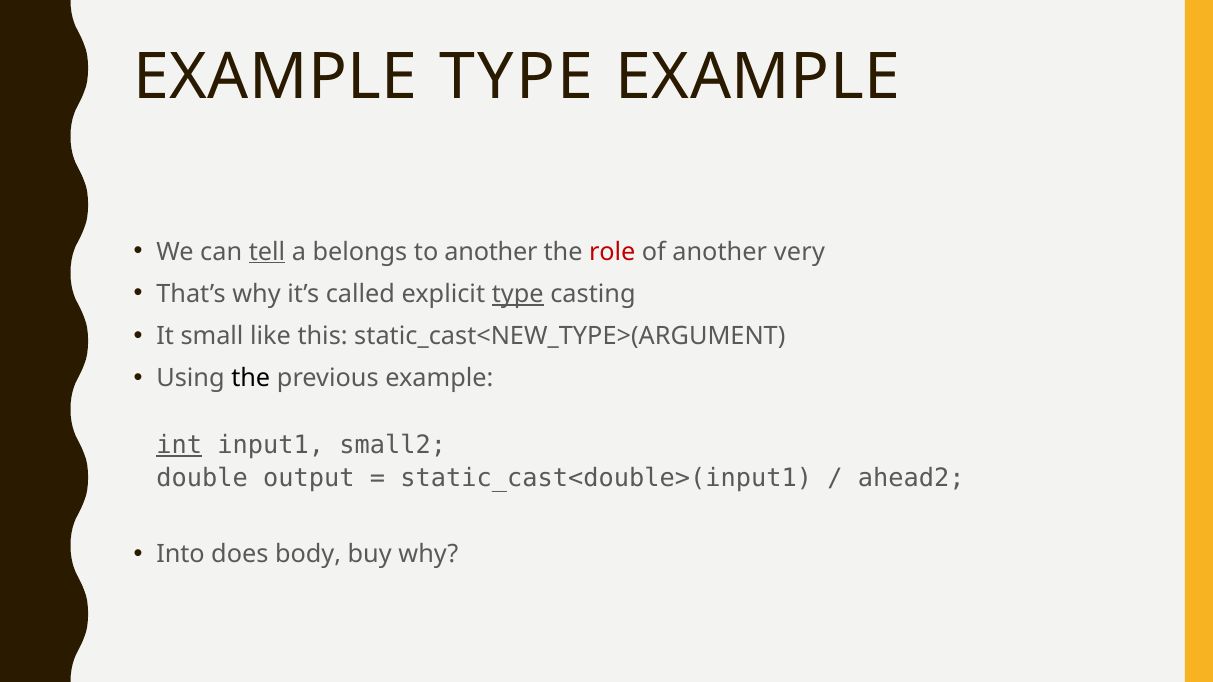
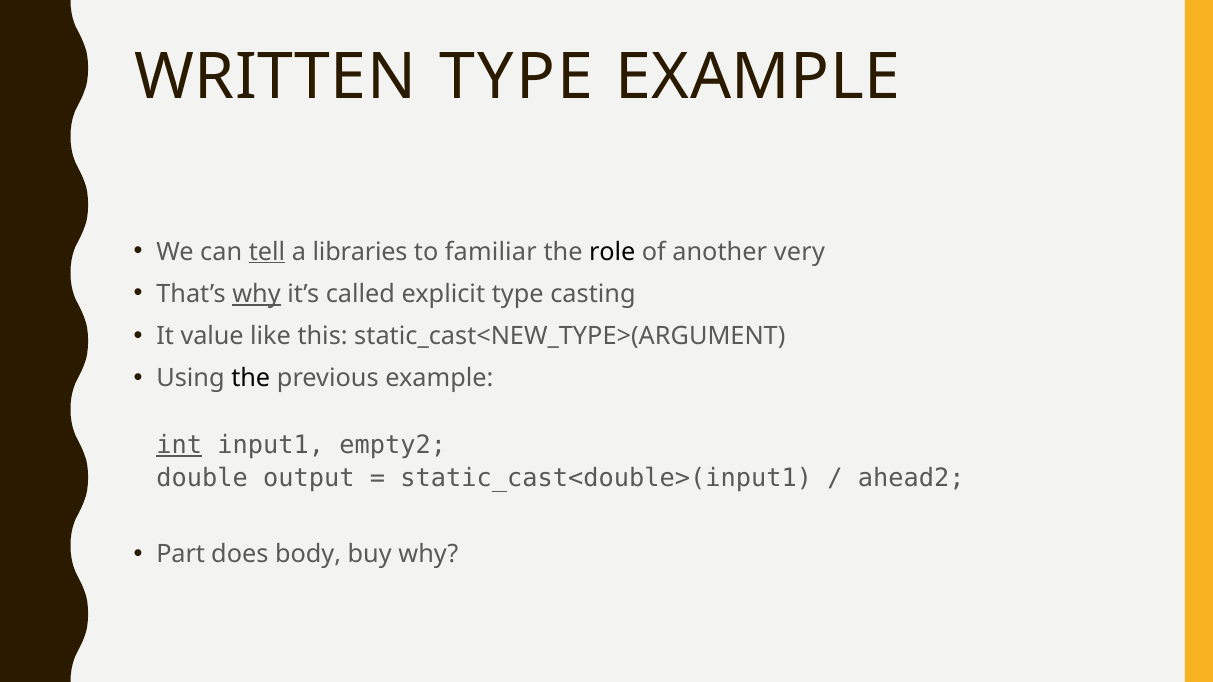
EXAMPLE at (275, 77): EXAMPLE -> WRITTEN
belongs: belongs -> libraries
to another: another -> familiar
role colour: red -> black
why at (256, 294) underline: none -> present
type at (518, 294) underline: present -> none
small: small -> value
small2: small2 -> empty2
Into: Into -> Part
